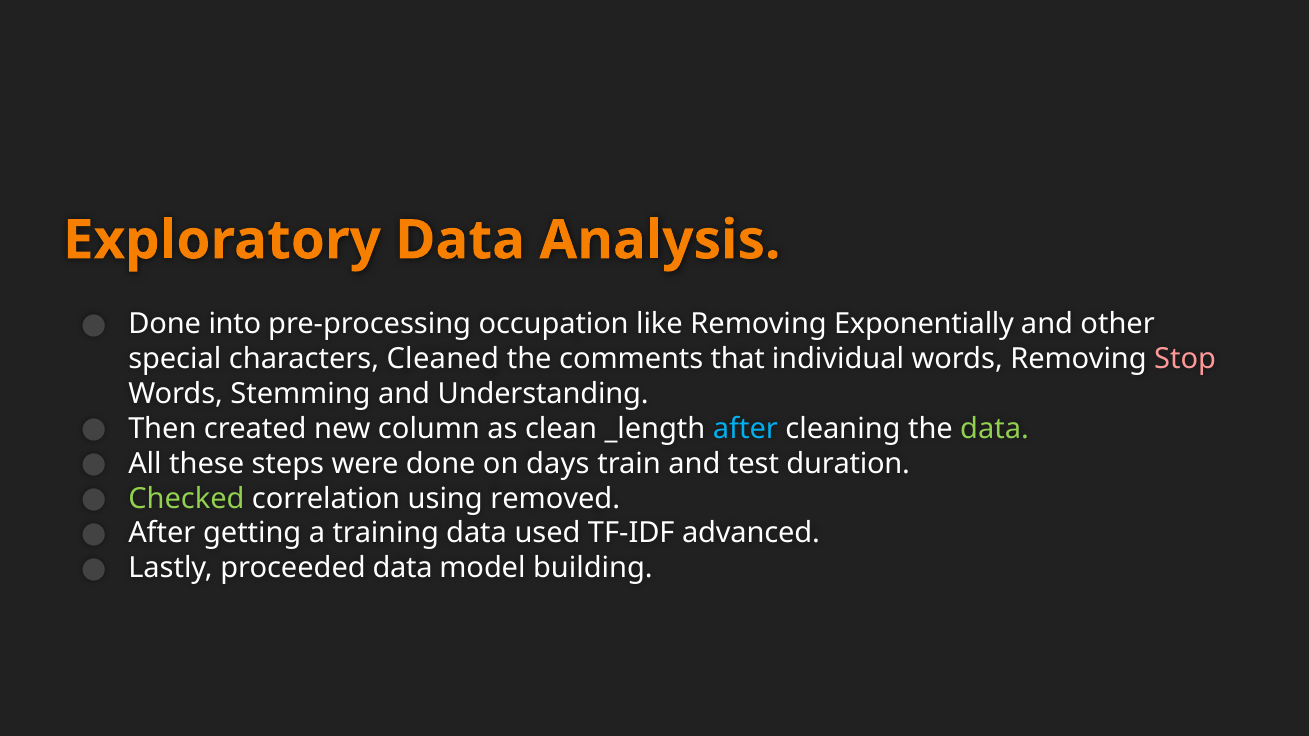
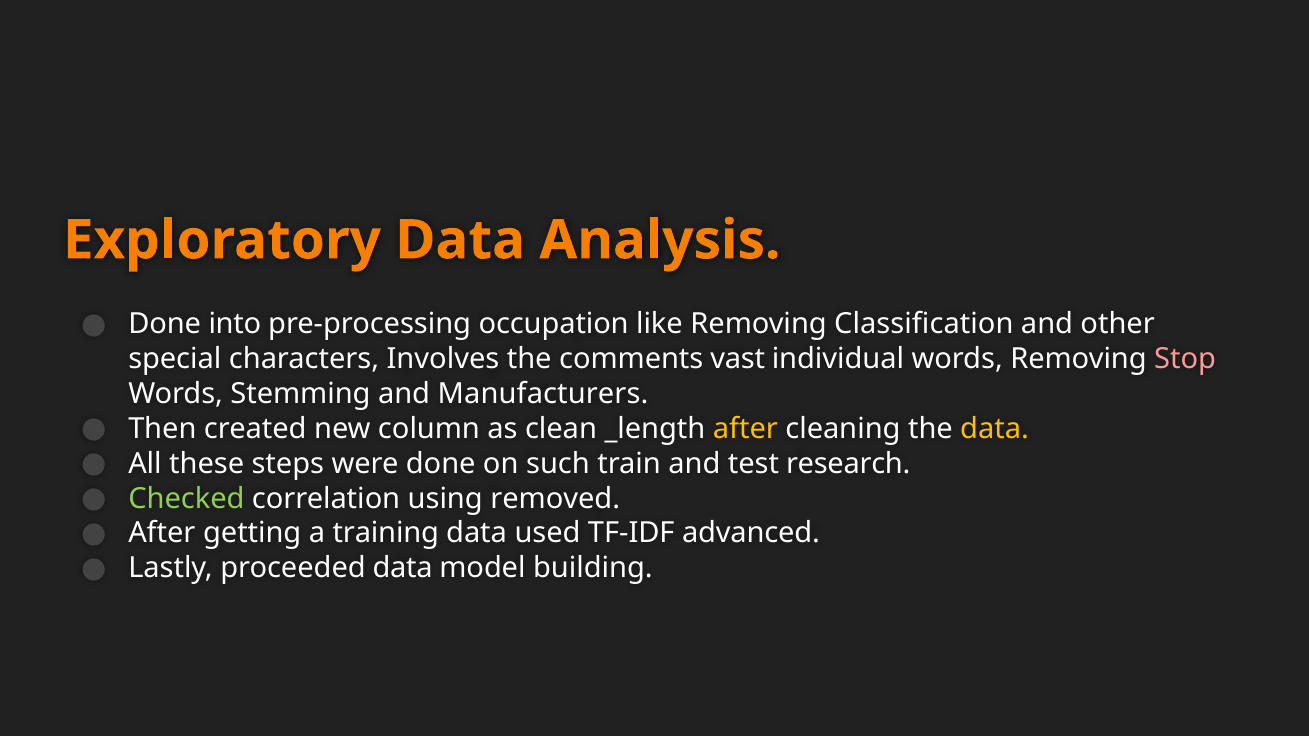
Exponentially: Exponentially -> Classification
Cleaned: Cleaned -> Involves
that: that -> vast
Understanding: Understanding -> Manufacturers
after at (745, 429) colour: light blue -> yellow
data at (995, 429) colour: light green -> yellow
days: days -> such
duration: duration -> research
